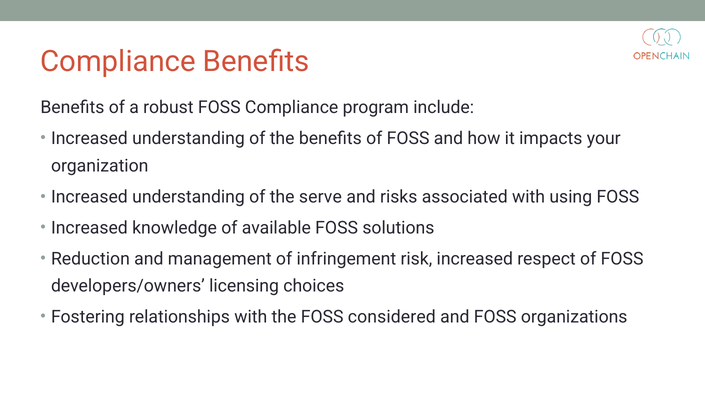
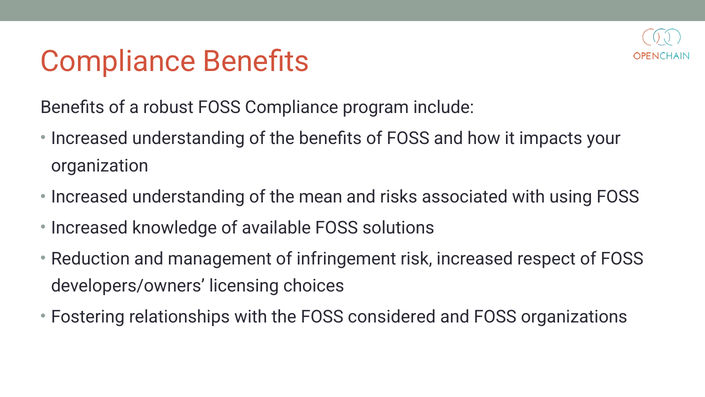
serve: serve -> mean
